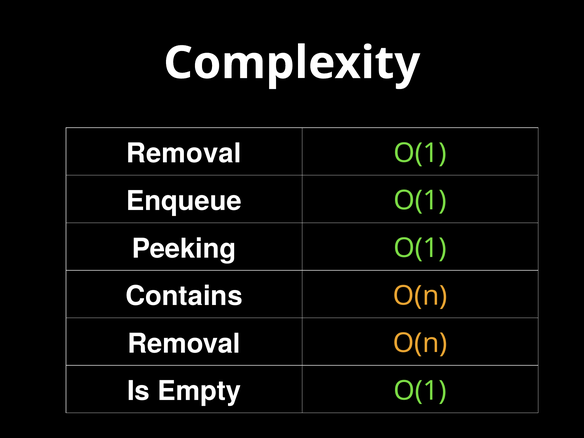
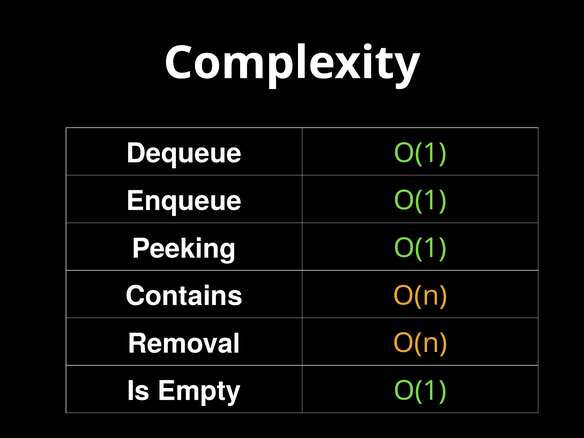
Removal at (184, 154): Removal -> Dequeue
